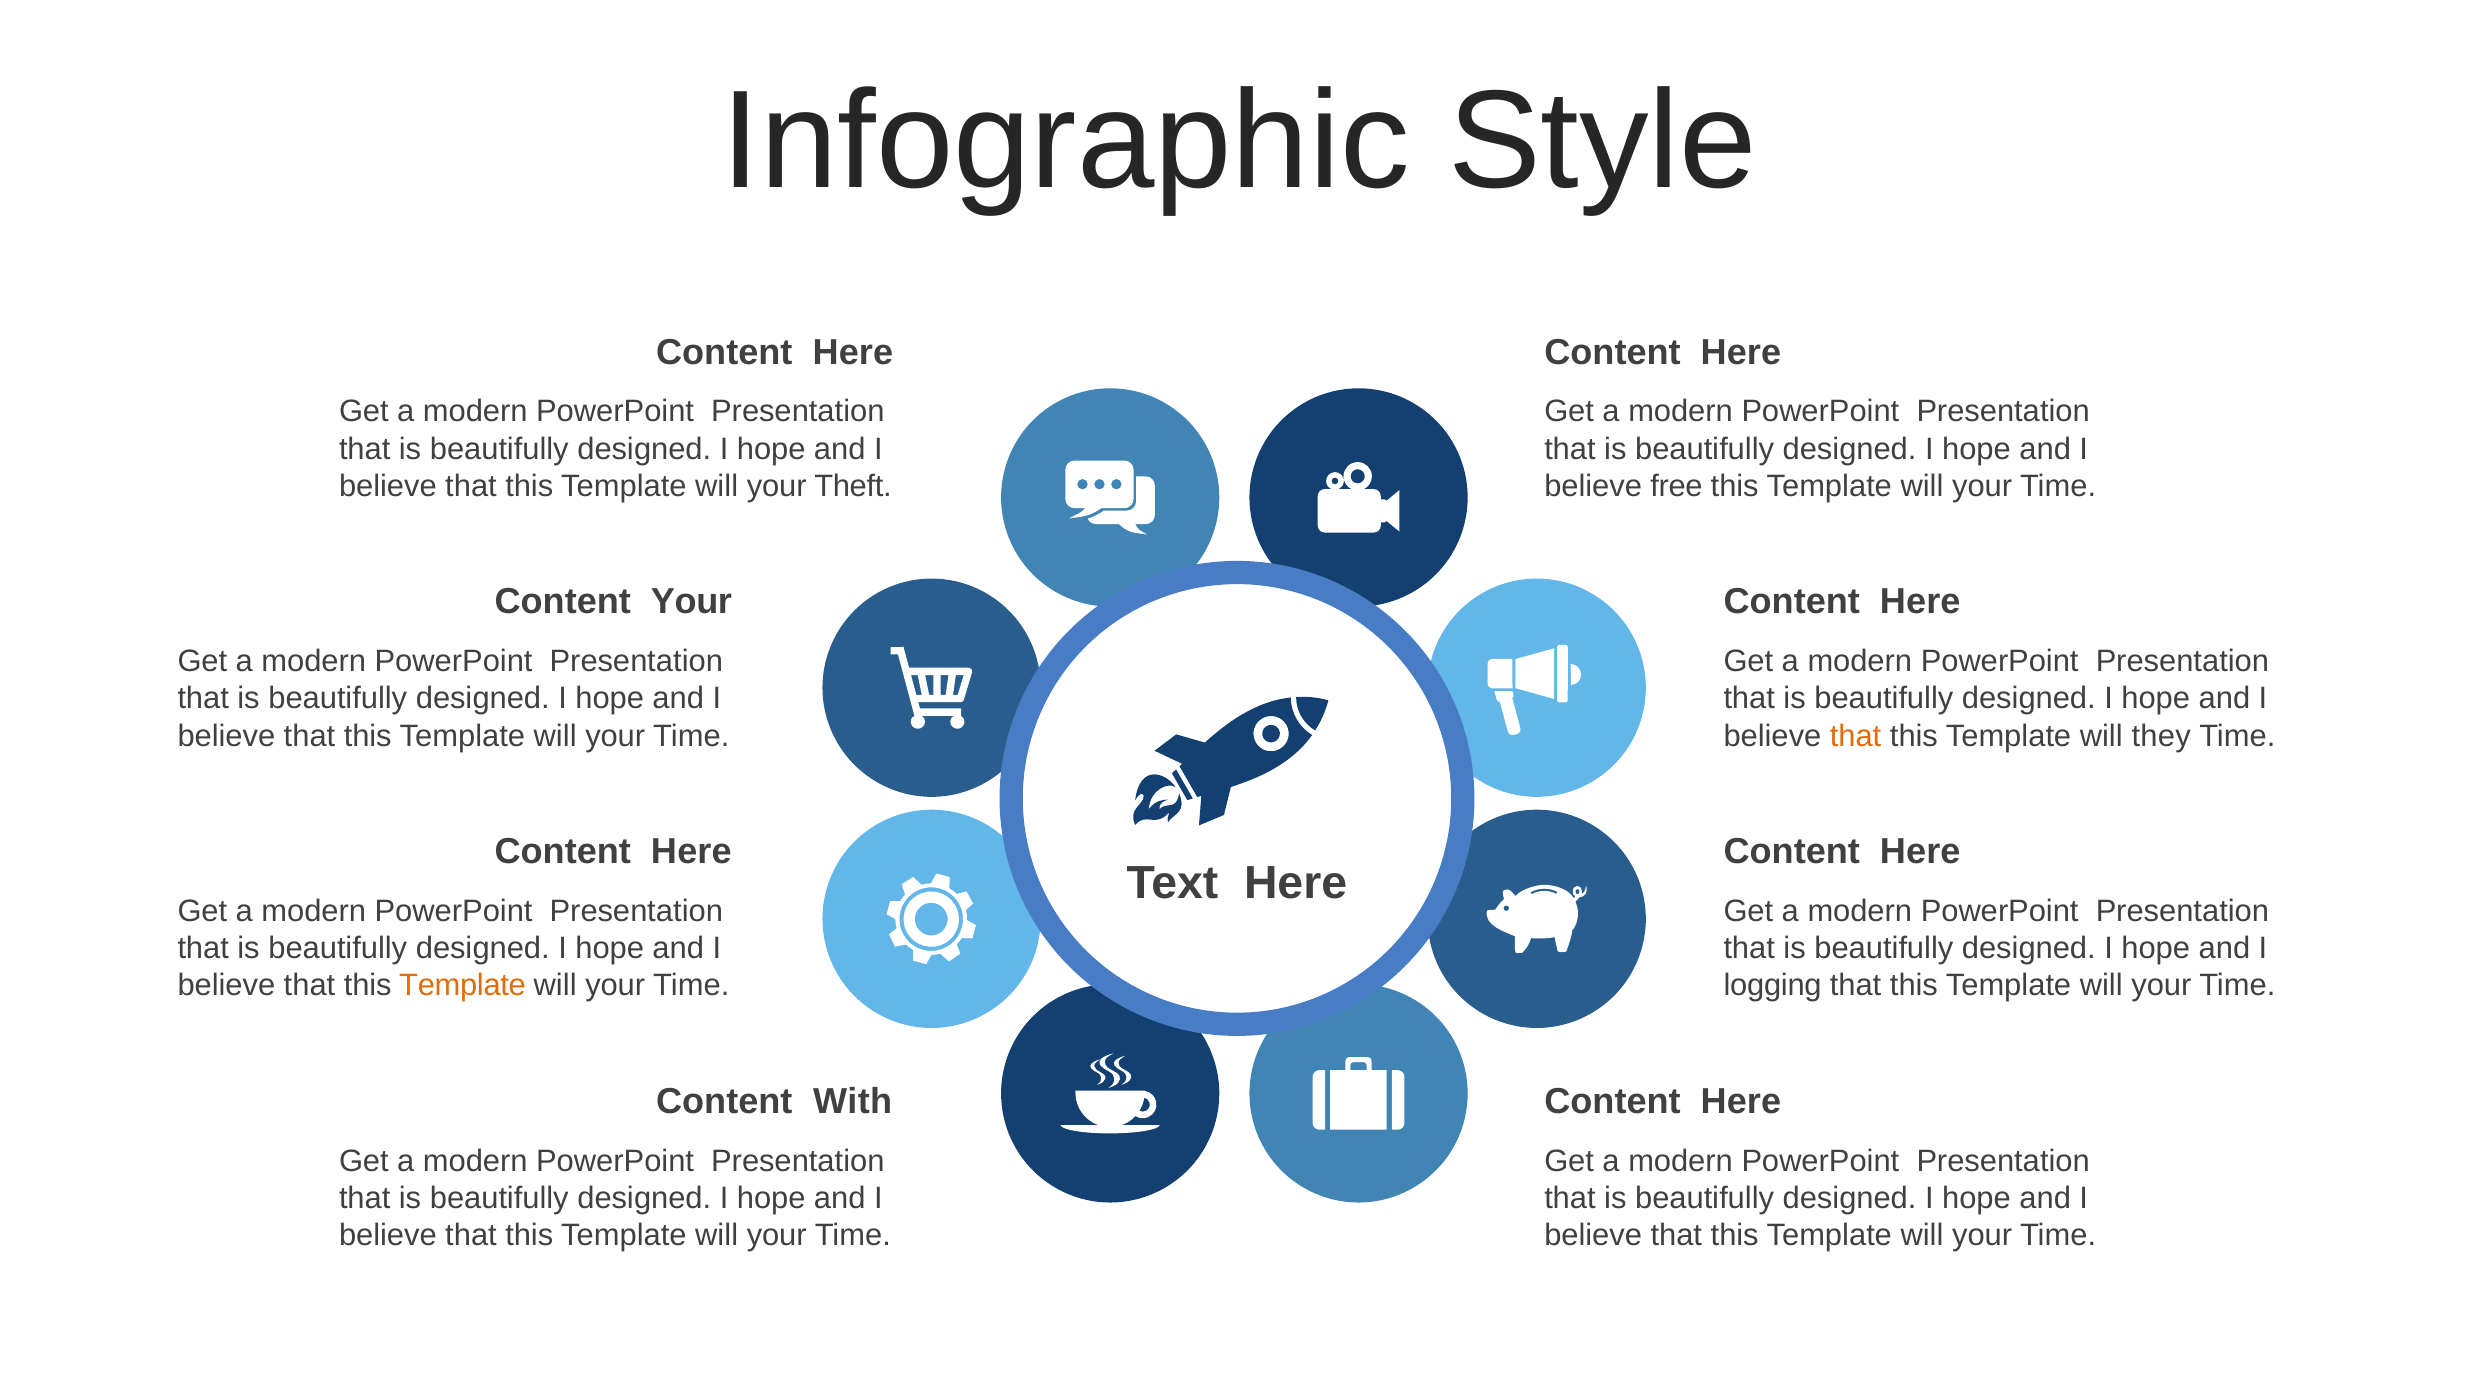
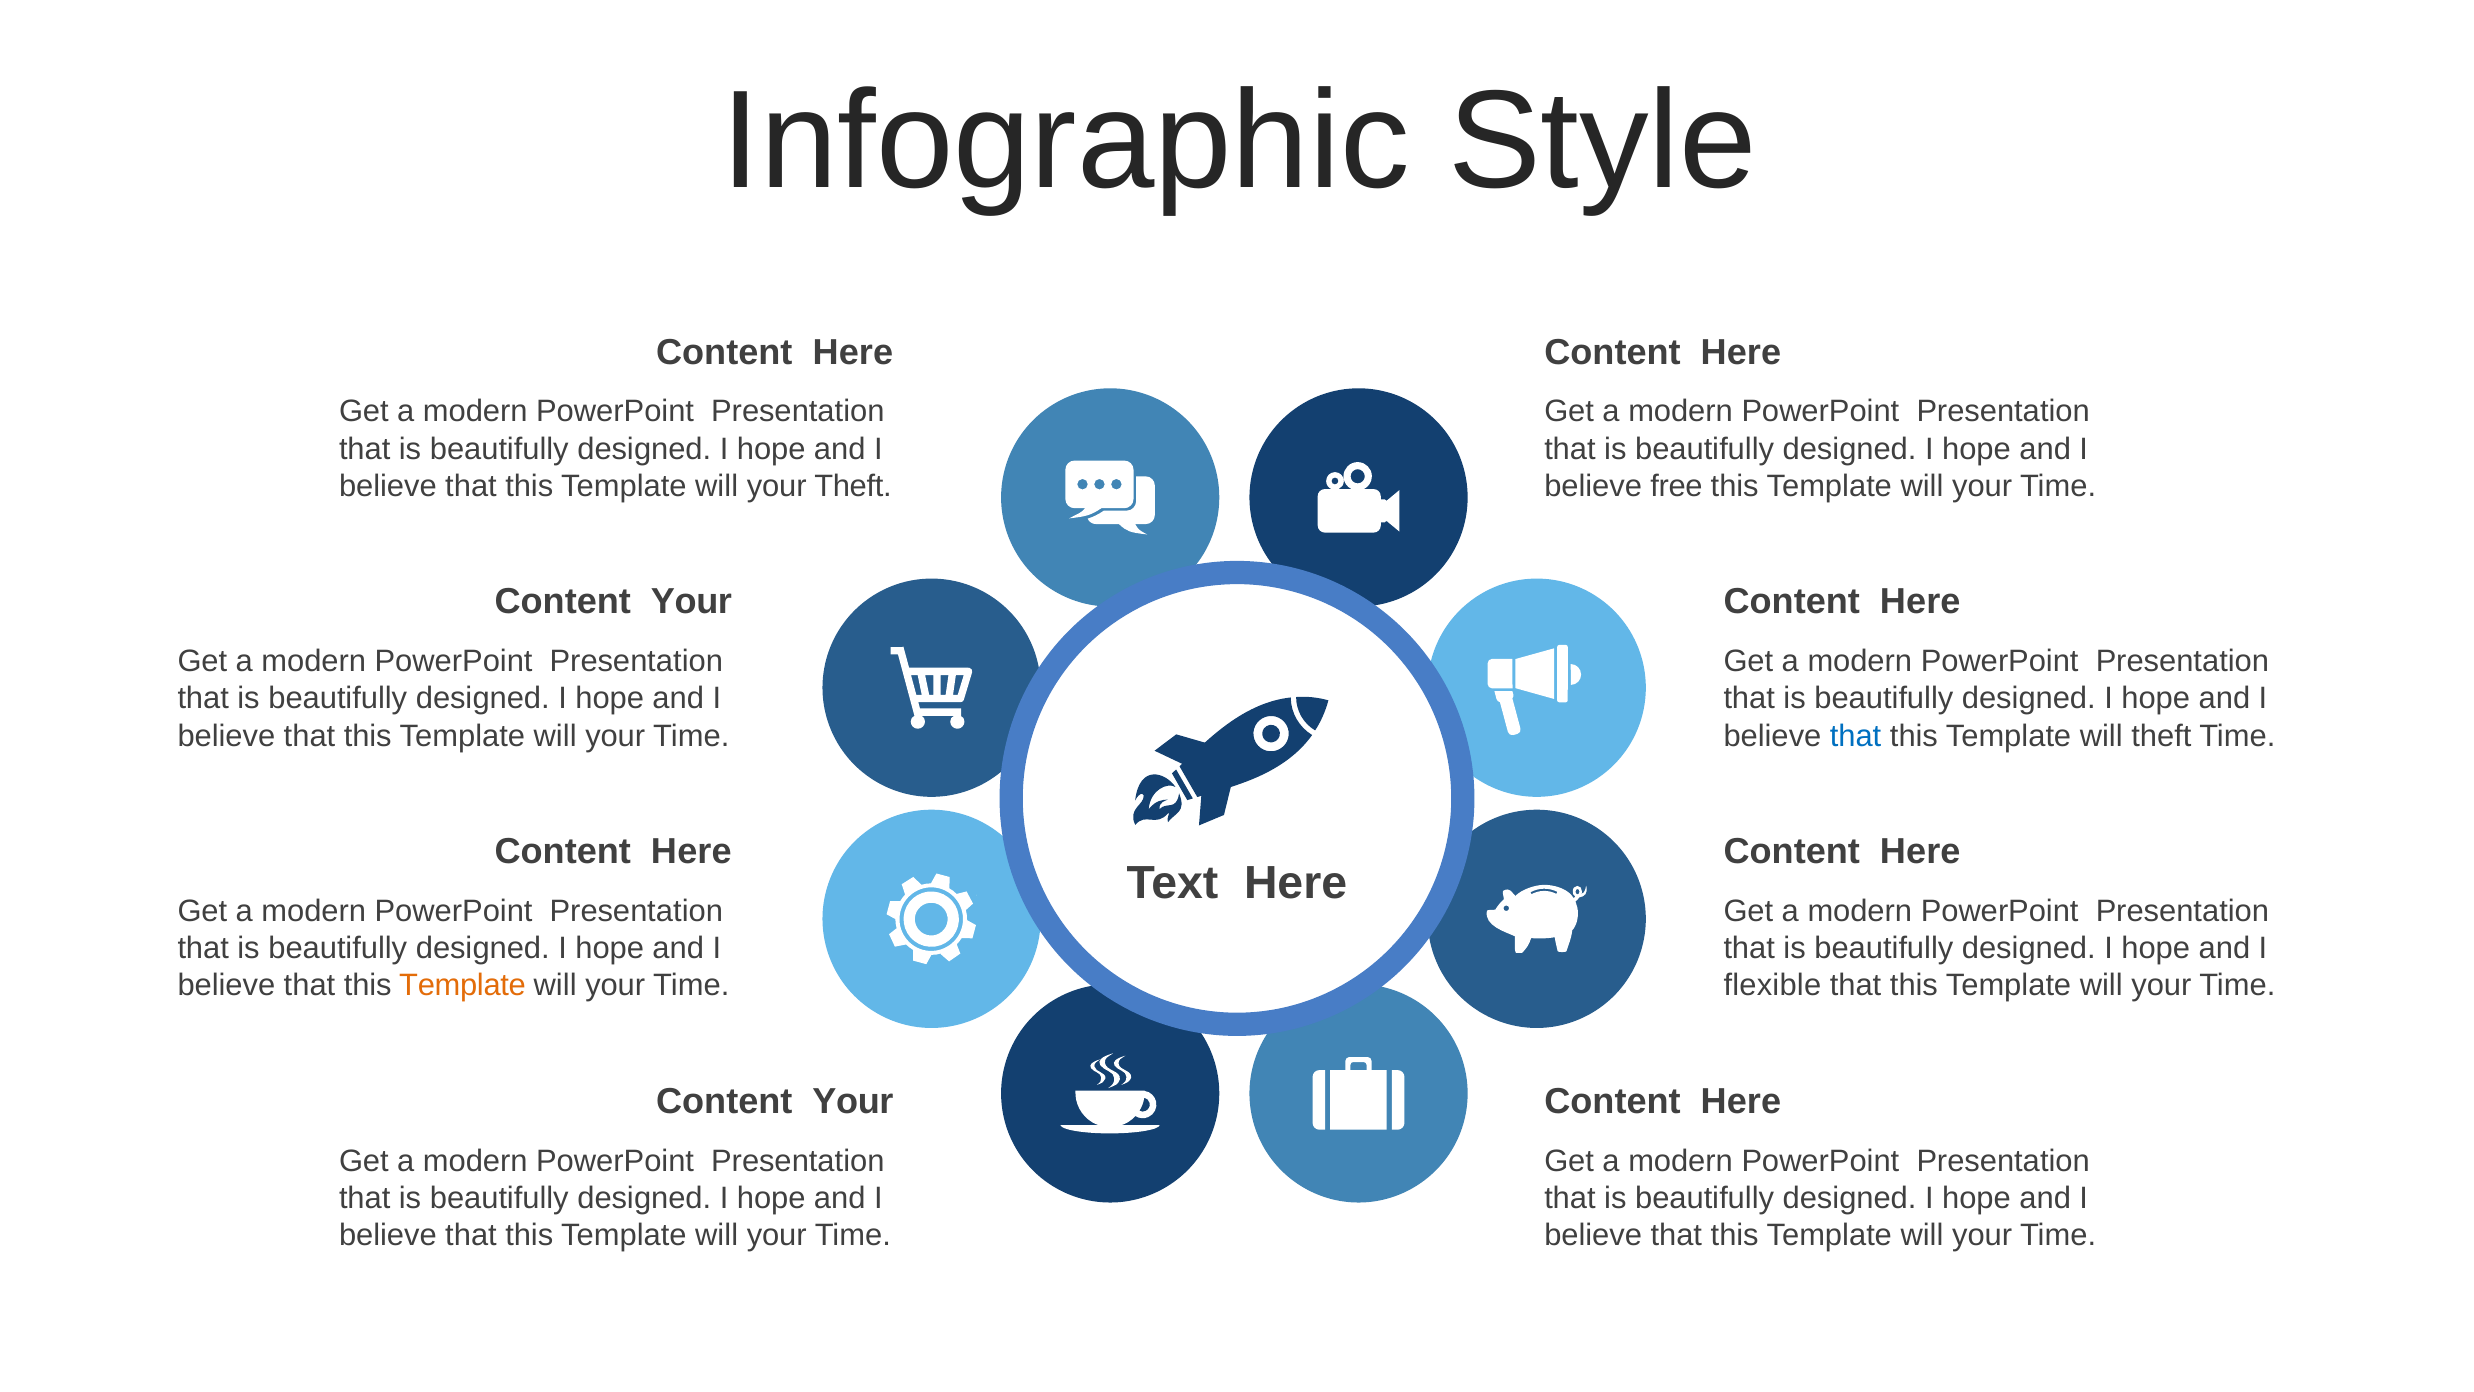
that at (1856, 736) colour: orange -> blue
will they: they -> theft
logging: logging -> flexible
With at (853, 1101): With -> Your
